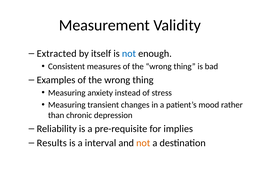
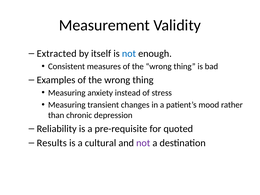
implies: implies -> quoted
interval: interval -> cultural
not at (143, 143) colour: orange -> purple
